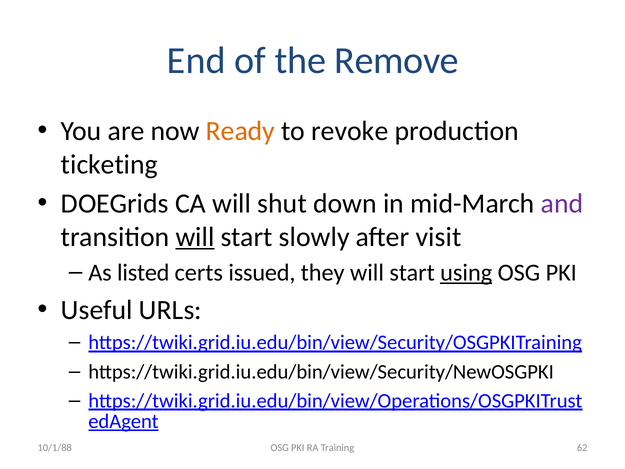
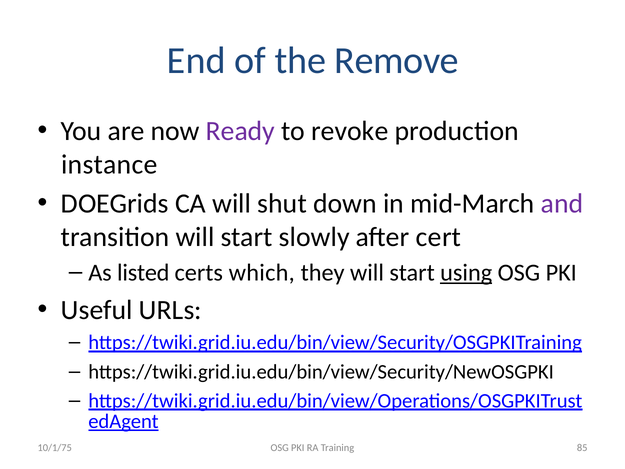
Ready colour: orange -> purple
ticketing: ticketing -> instance
will at (195, 237) underline: present -> none
visit: visit -> cert
issued: issued -> which
62: 62 -> 85
10/1/88: 10/1/88 -> 10/1/75
